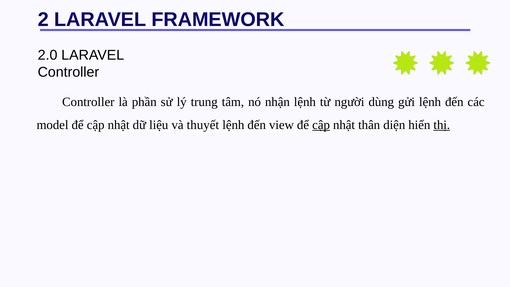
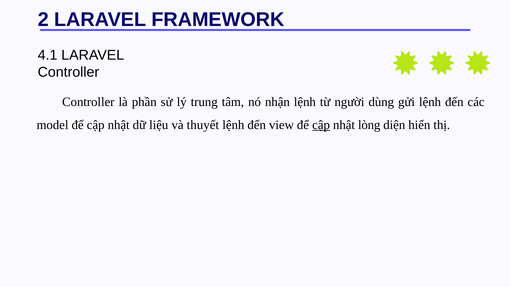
2.0: 2.0 -> 4.1
thân: thân -> lòng
thị underline: present -> none
